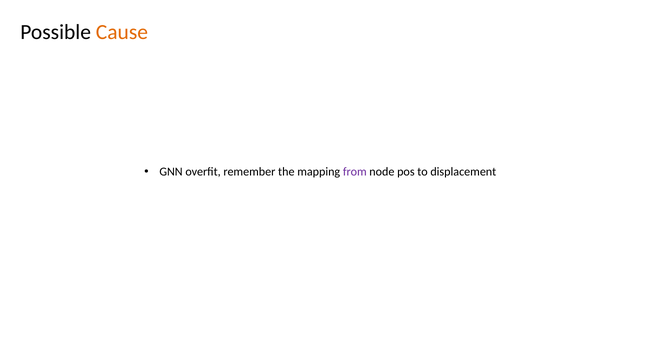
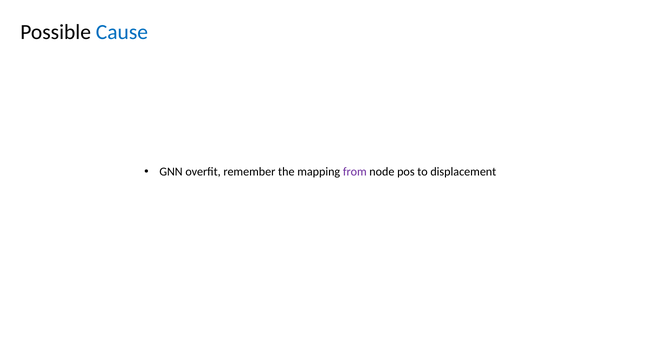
Cause colour: orange -> blue
